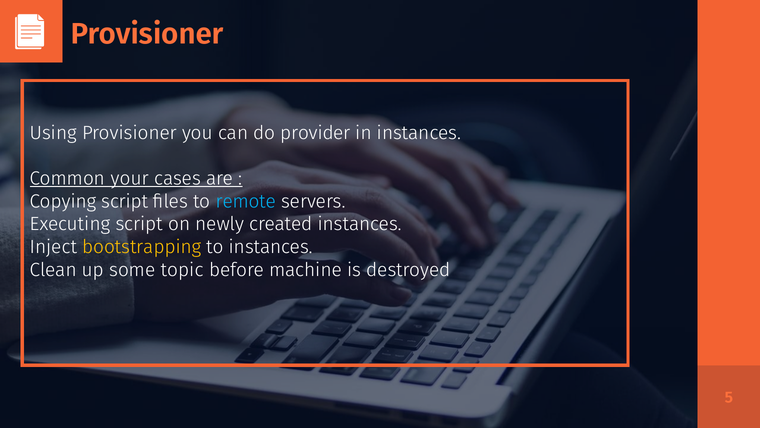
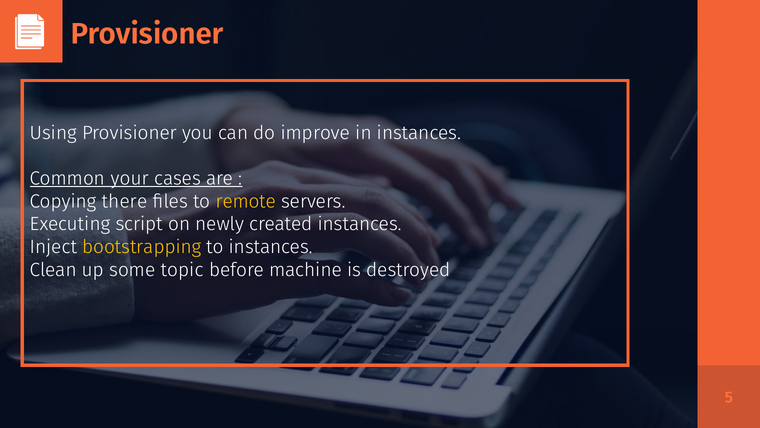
provider: provider -> improve
Copying script: script -> there
remote colour: light blue -> yellow
